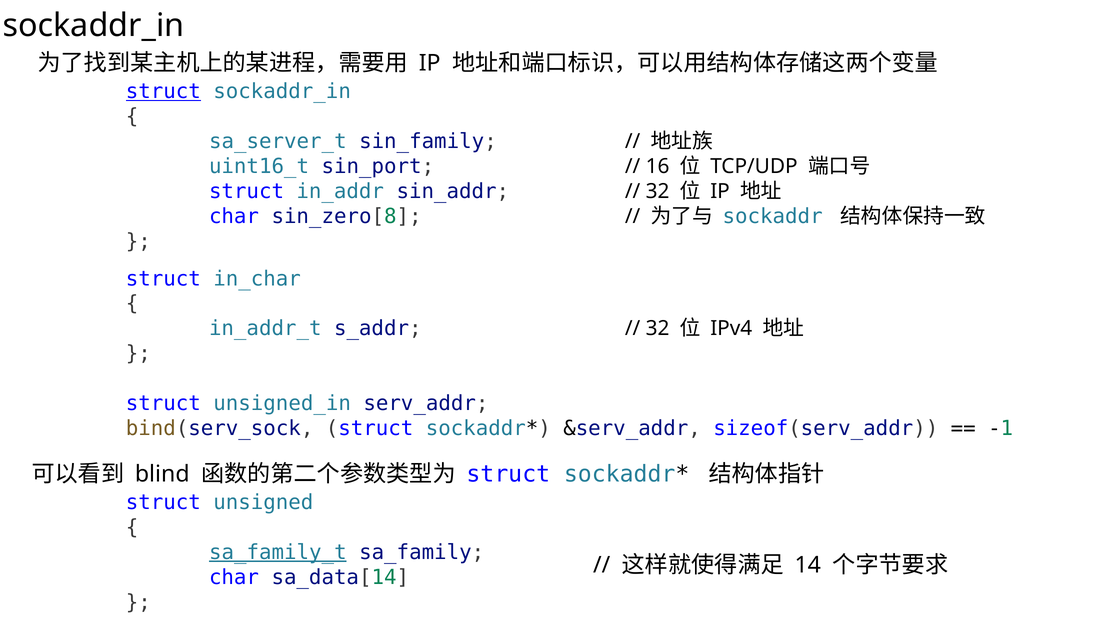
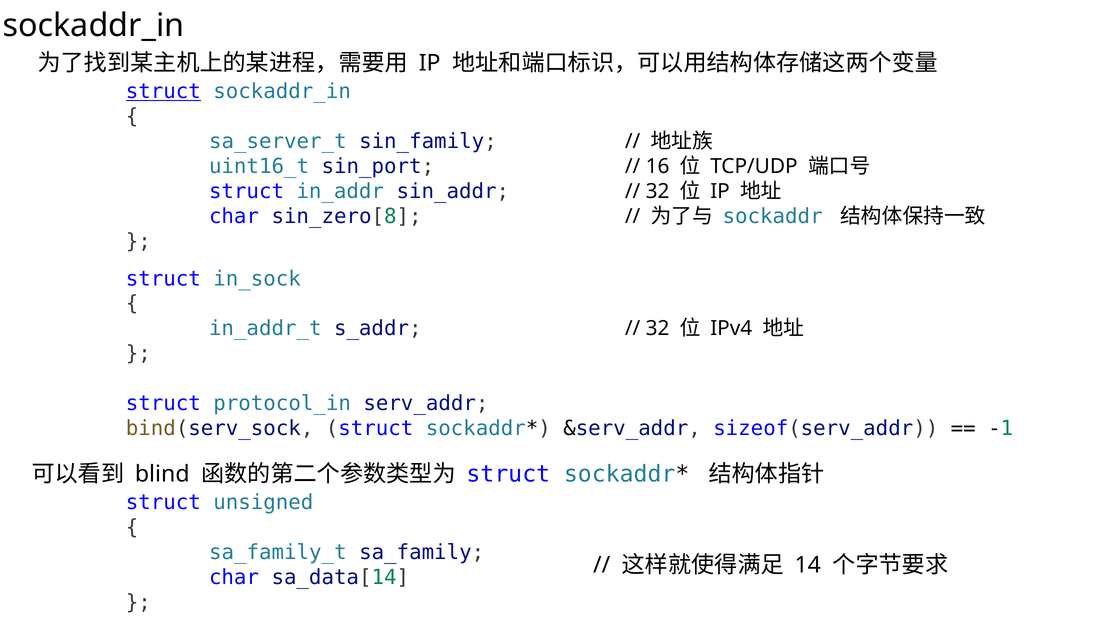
in_char: in_char -> in_sock
unsigned_in: unsigned_in -> protocol_in
sa_family_t underline: present -> none
